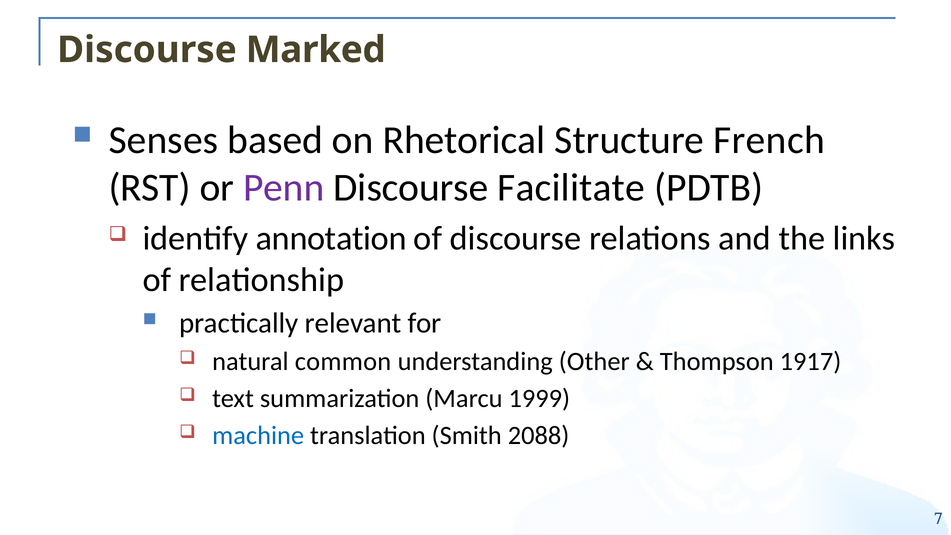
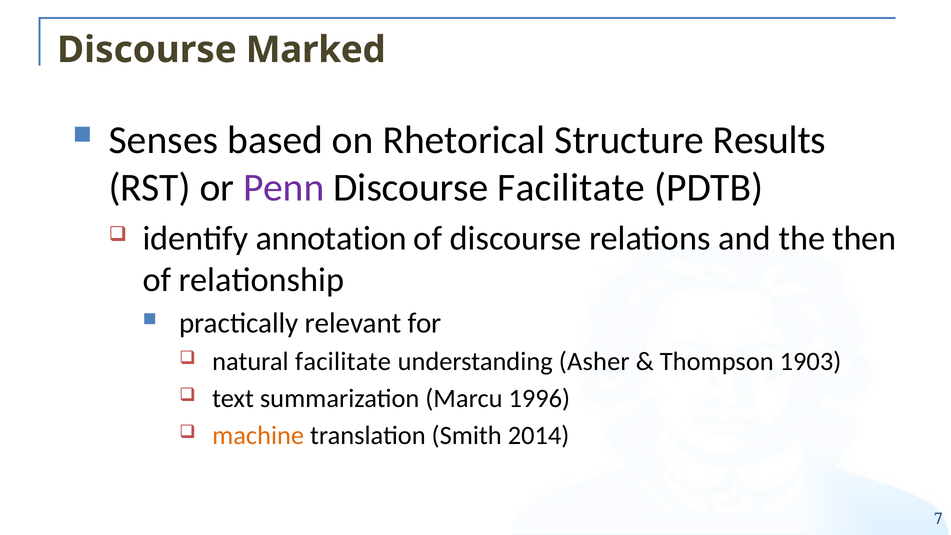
French: French -> Results
links: links -> then
natural common: common -> facilitate
Other: Other -> Asher
1917: 1917 -> 1903
1999: 1999 -> 1996
machine colour: blue -> orange
2088: 2088 -> 2014
